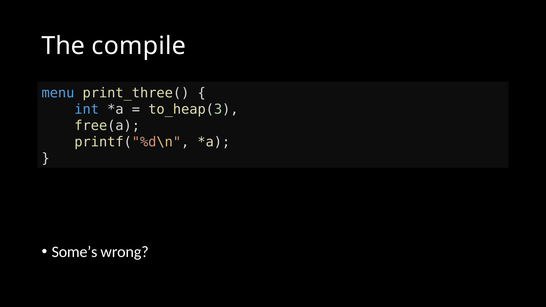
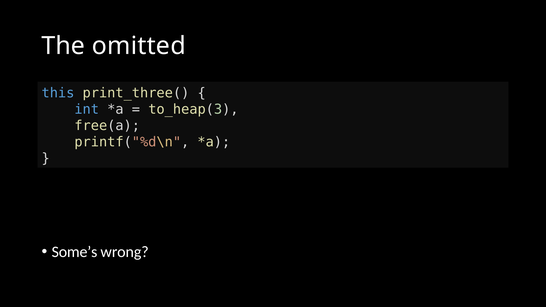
compile: compile -> omitted
menu: menu -> this
